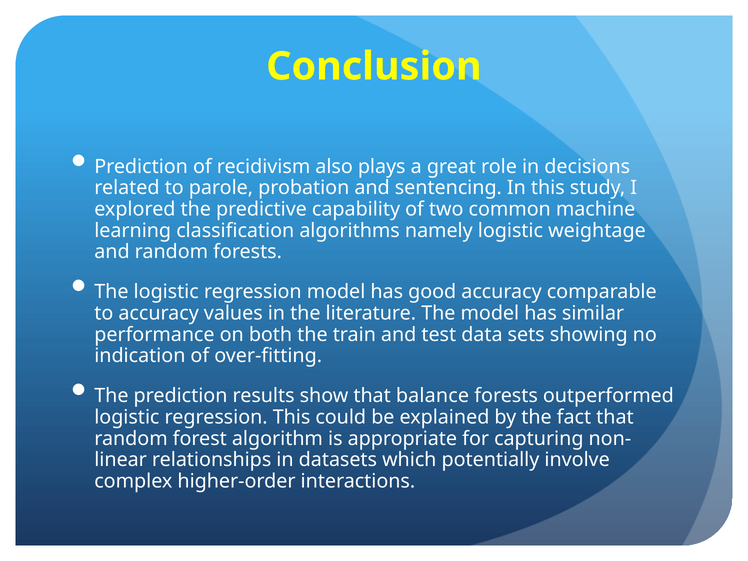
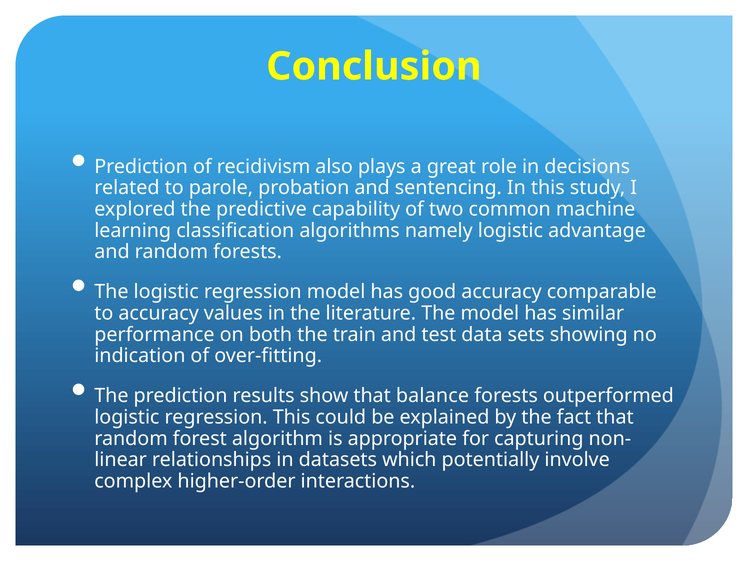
weightage: weightage -> advantage
